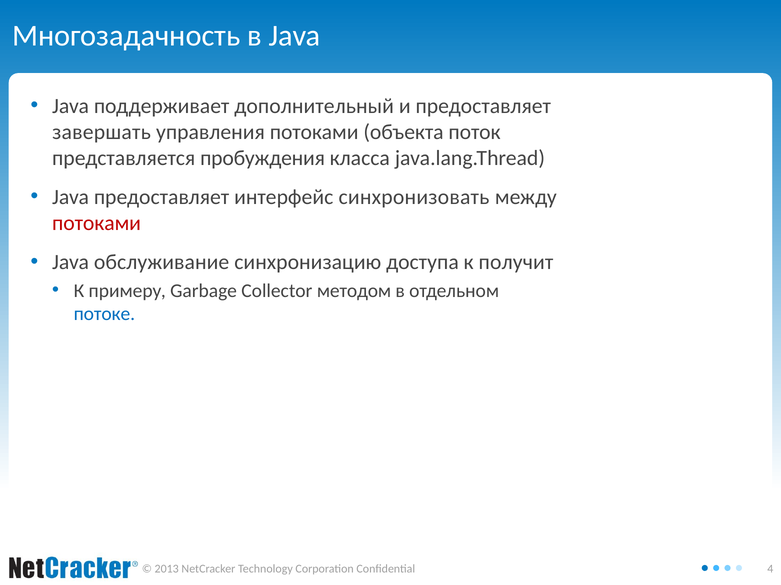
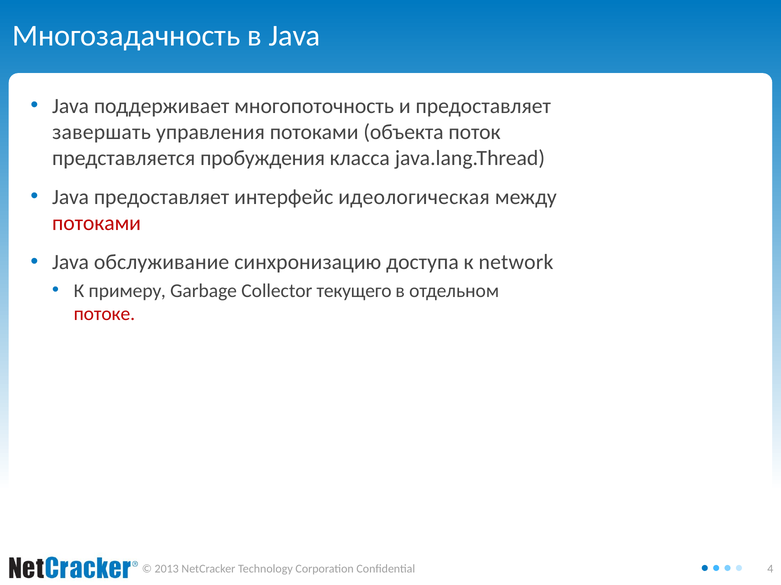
дополнительный: дополнительный -> многопоточность
синхронизовать: синхронизовать -> идеологическая
получит: получит -> network
методом: методом -> текущего
потоке colour: blue -> red
